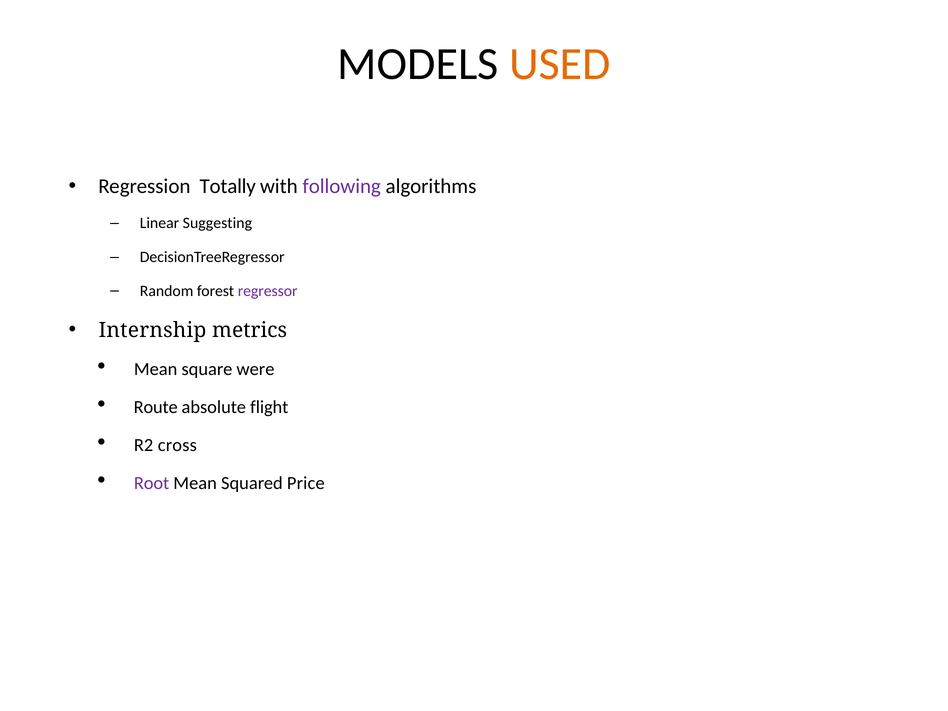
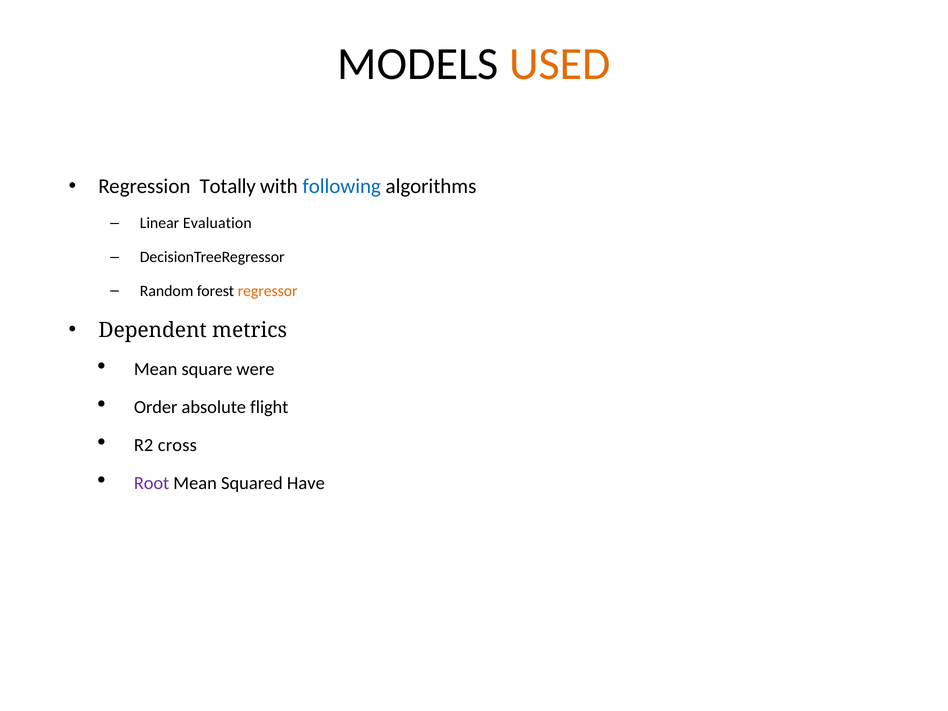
following colour: purple -> blue
Suggesting: Suggesting -> Evaluation
regressor colour: purple -> orange
Internship: Internship -> Dependent
Route: Route -> Order
Price: Price -> Have
